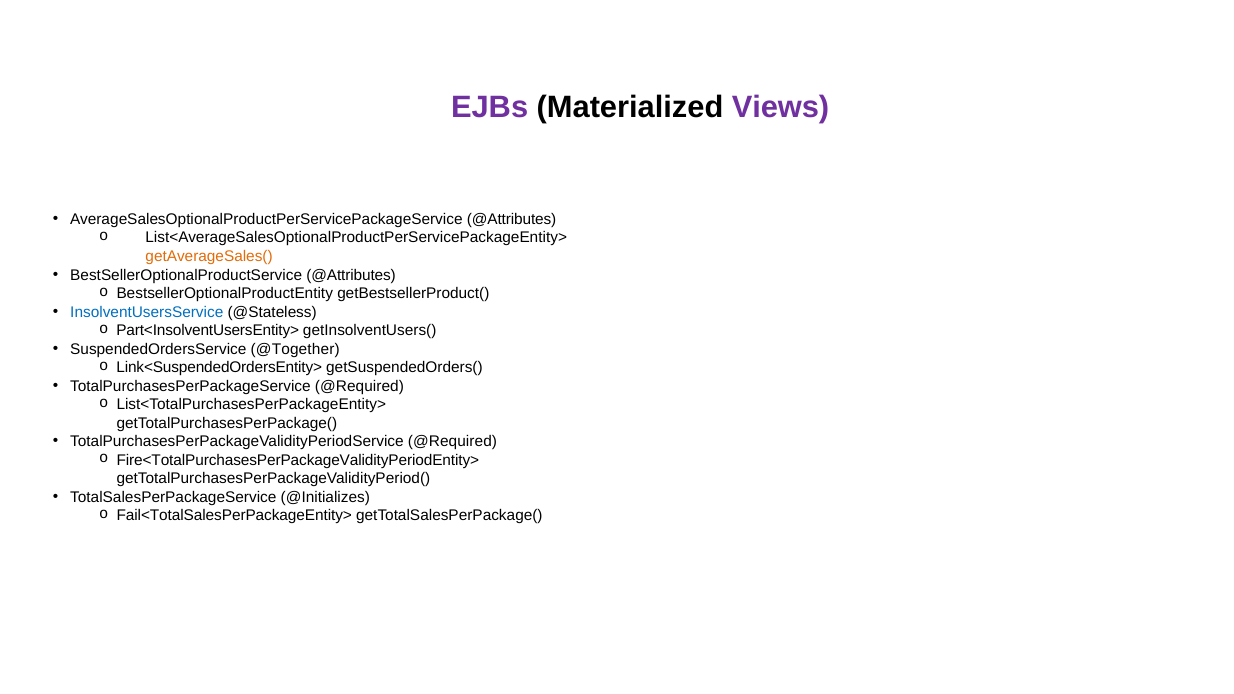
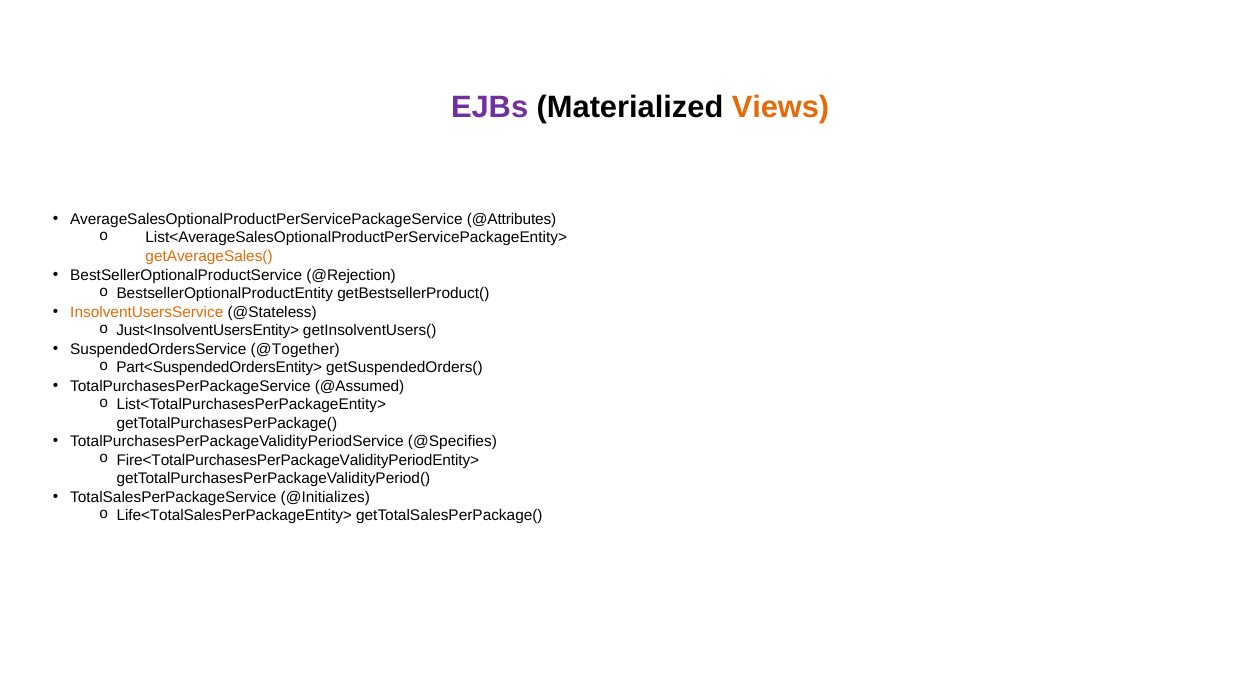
Views colour: purple -> orange
BestSellerOptionalProductService @Attributes: @Attributes -> @Rejection
InsolventUsersService colour: blue -> orange
Part<InsolventUsersEntity>: Part<InsolventUsersEntity> -> Just<InsolventUsersEntity>
Link<SuspendedOrdersEntity>: Link<SuspendedOrdersEntity> -> Part<SuspendedOrdersEntity>
TotalPurchasesPerPackageService @Required: @Required -> @Assumed
TotalPurchasesPerPackageValidityPeriodService @Required: @Required -> @Specifies
Fail<TotalSalesPerPackageEntity>: Fail<TotalSalesPerPackageEntity> -> Life<TotalSalesPerPackageEntity>
